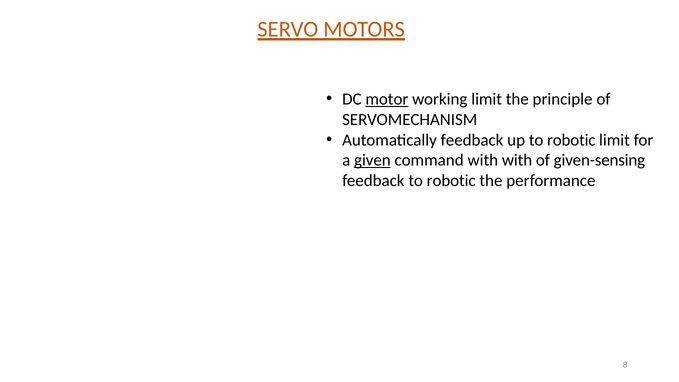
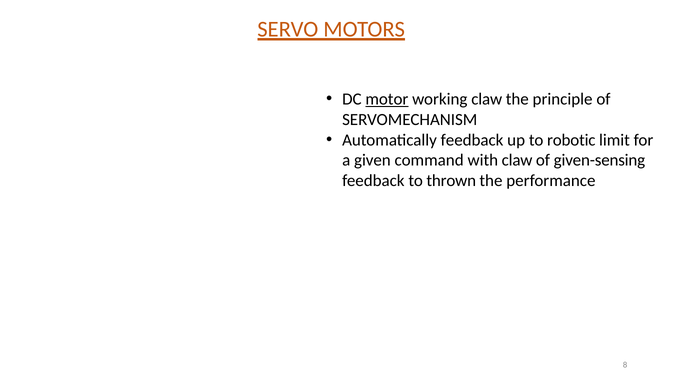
working limit: limit -> claw
given underline: present -> none
with with: with -> claw
feedback to robotic: robotic -> thrown
